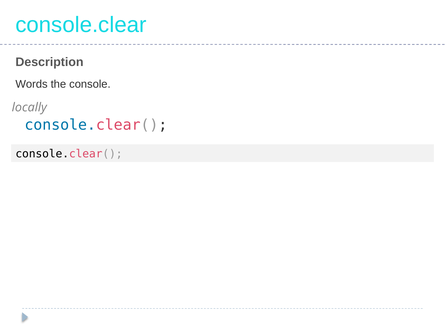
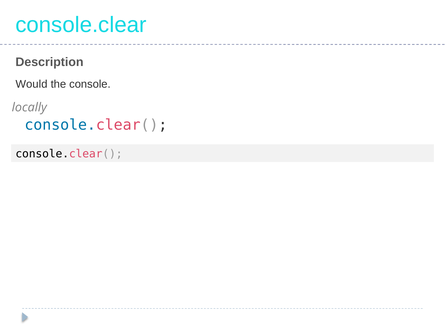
Words: Words -> Would
